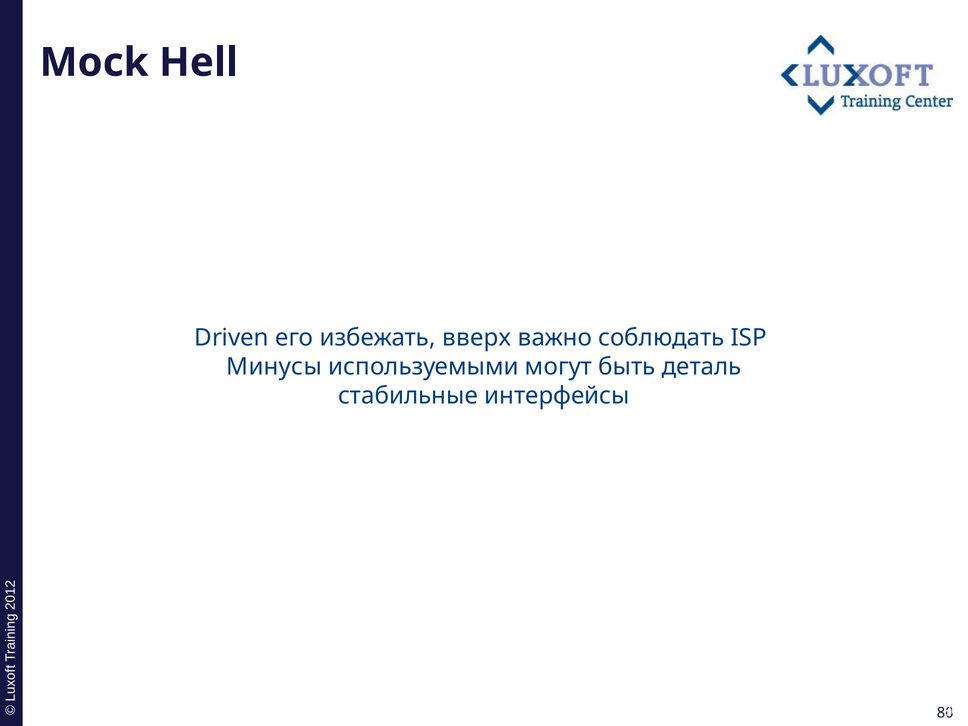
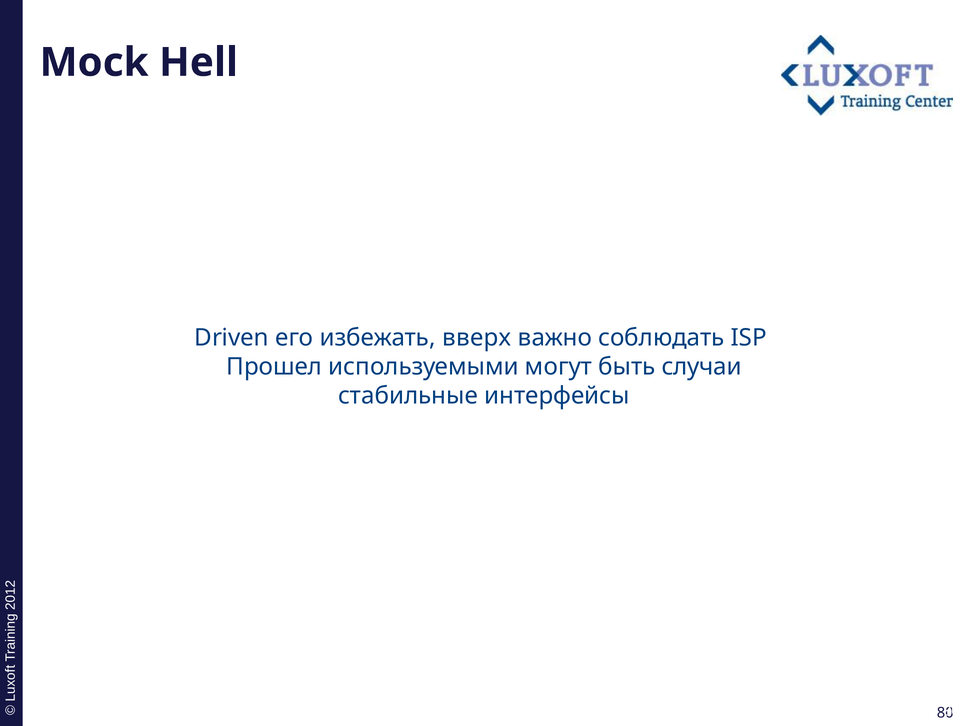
Минусы: Минусы -> Прошел
деталь: деталь -> случаи
